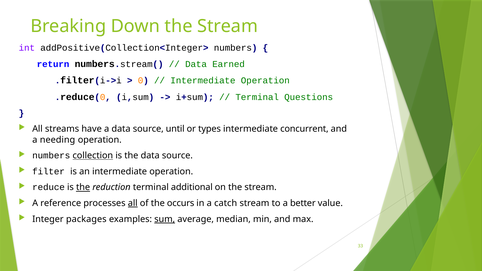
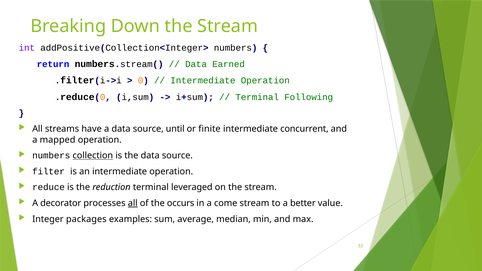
Questions: Questions -> Following
types: types -> finite
needing: needing -> mapped
the at (83, 187) underline: present -> none
additional: additional -> leveraged
reference: reference -> decorator
catch: catch -> come
sum underline: present -> none
